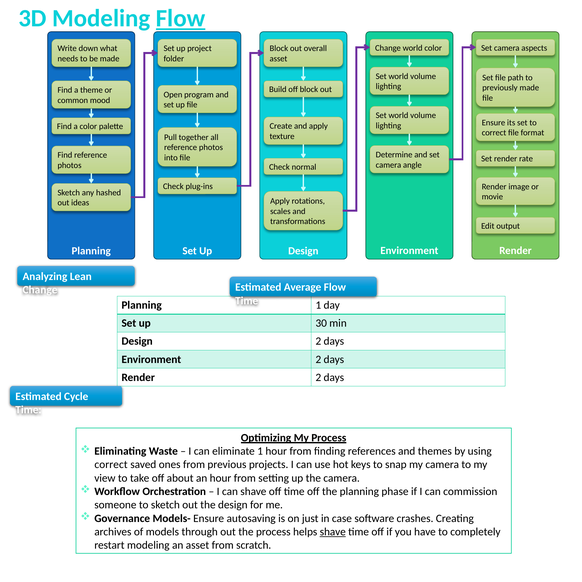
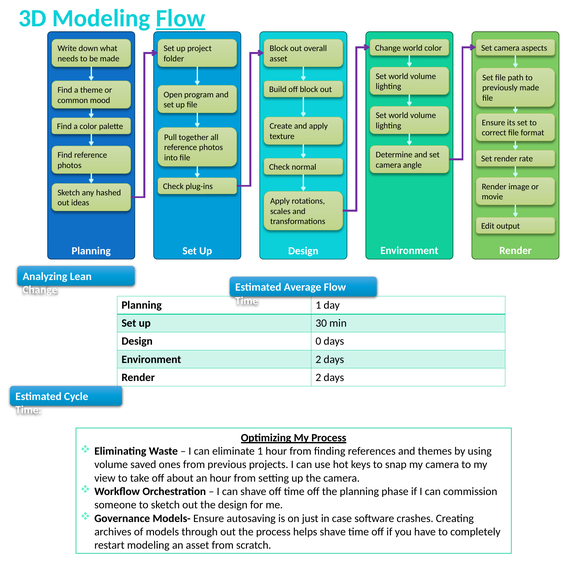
Design 2: 2 -> 0
correct at (111, 465): correct -> volume
shave at (333, 532) underline: present -> none
